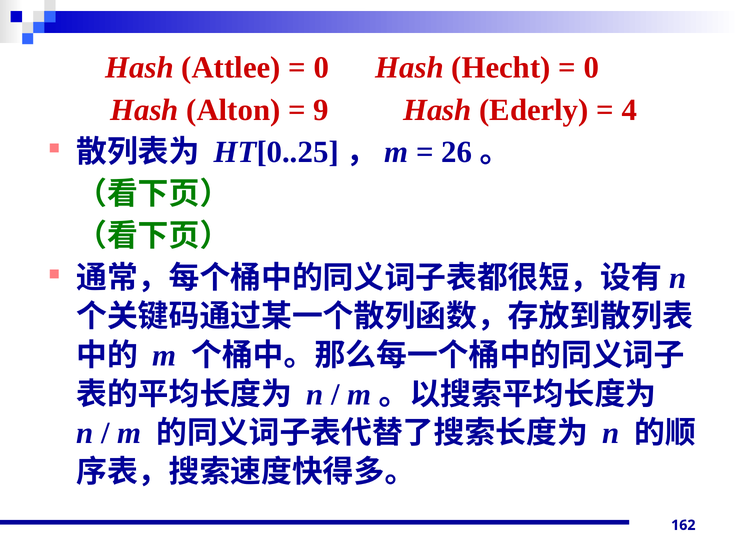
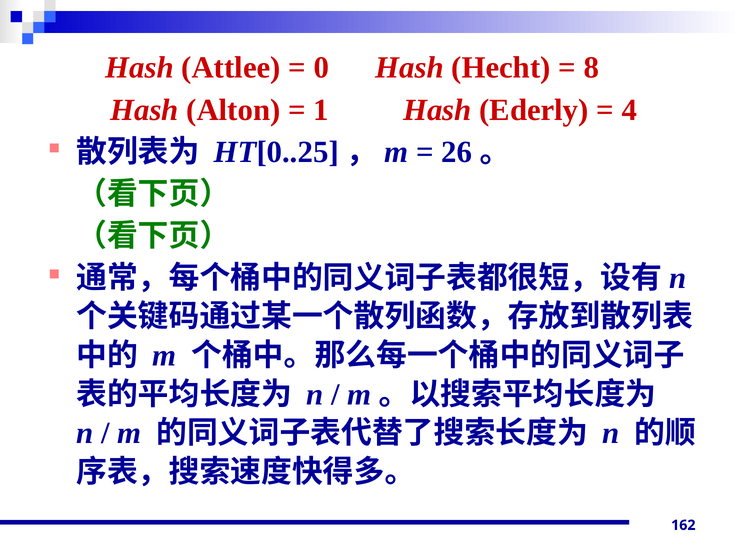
0 at (591, 68): 0 -> 8
9: 9 -> 1
